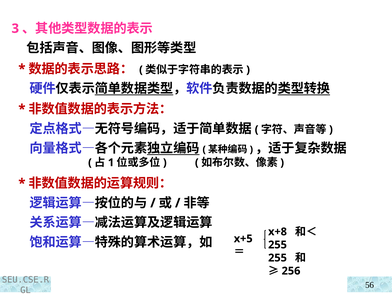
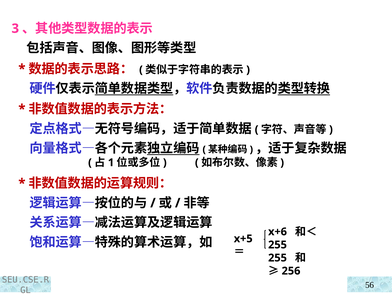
x+8: x+8 -> x+6
